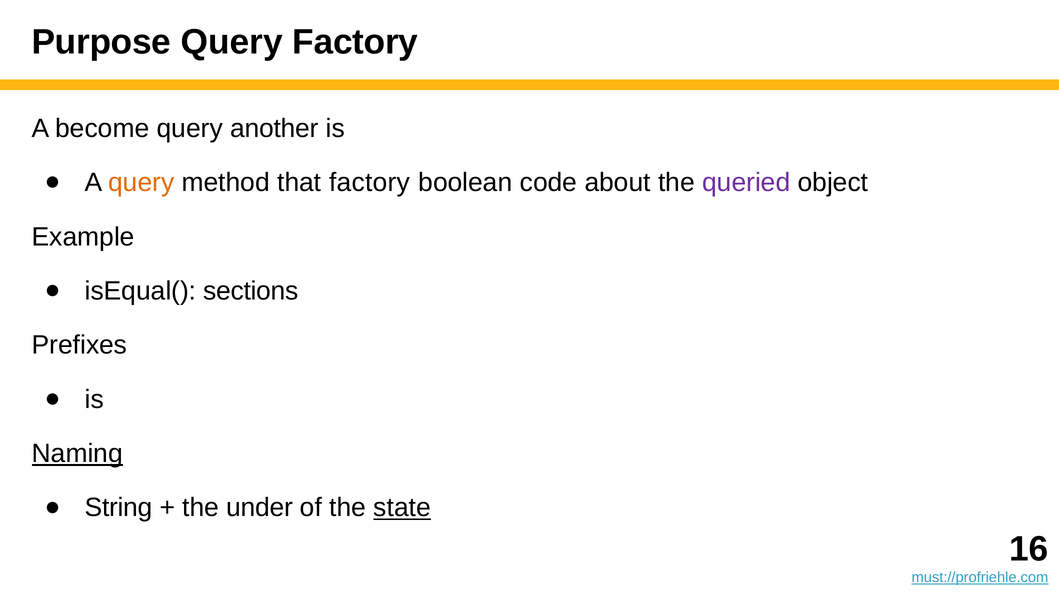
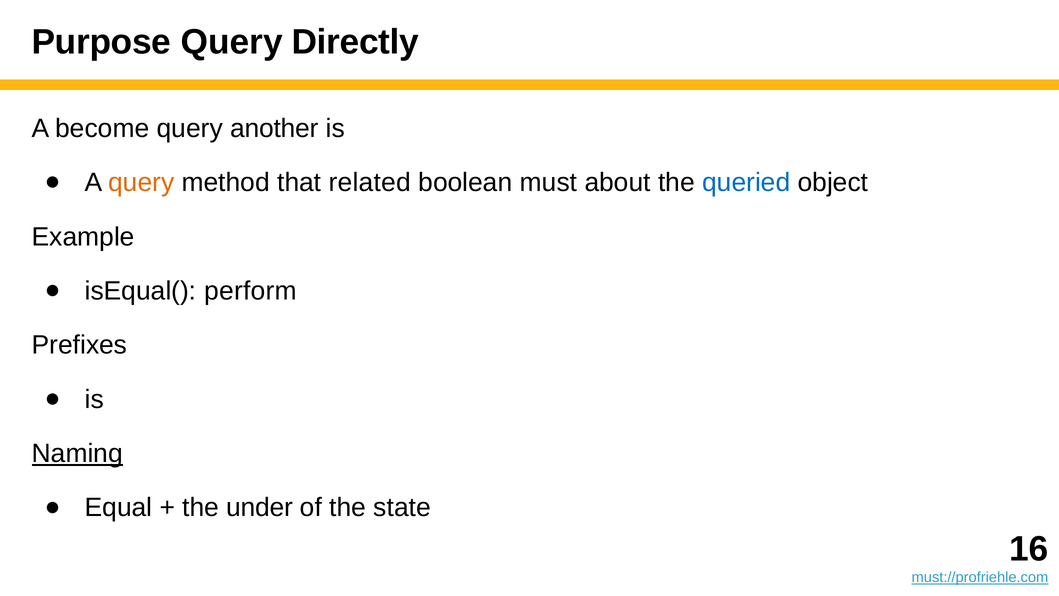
Query Factory: Factory -> Directly
that factory: factory -> related
code: code -> must
queried colour: purple -> blue
sections: sections -> perform
String: String -> Equal
state underline: present -> none
